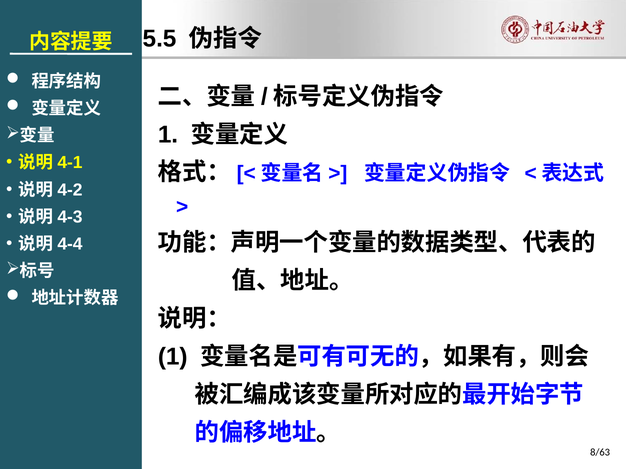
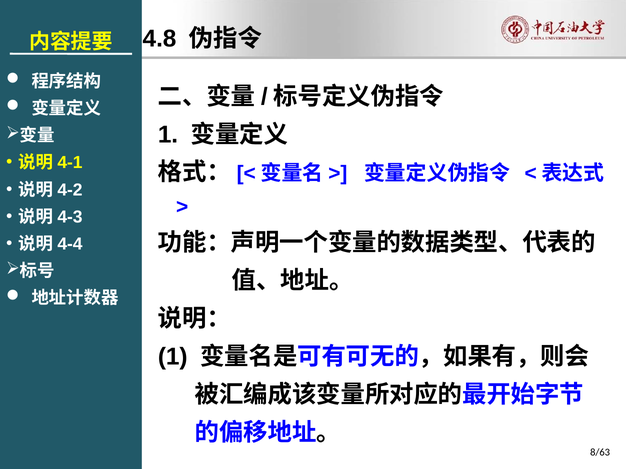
5.5: 5.5 -> 4.8
